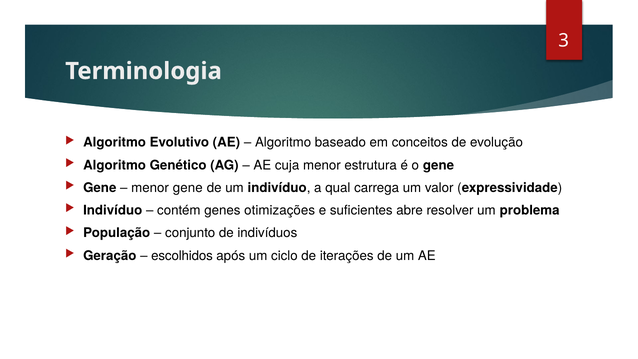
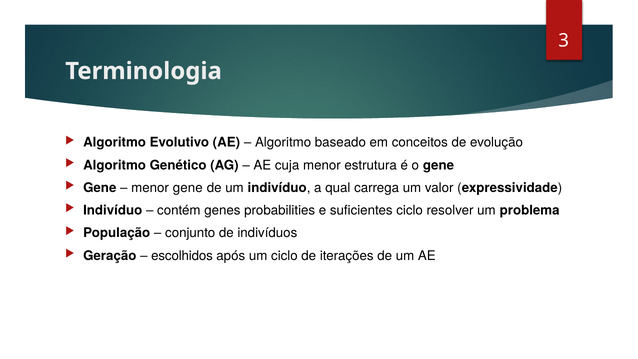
otimizações: otimizações -> probabilities
suficientes abre: abre -> ciclo
